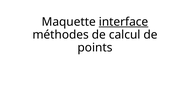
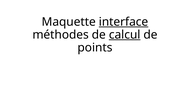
calcul underline: none -> present
